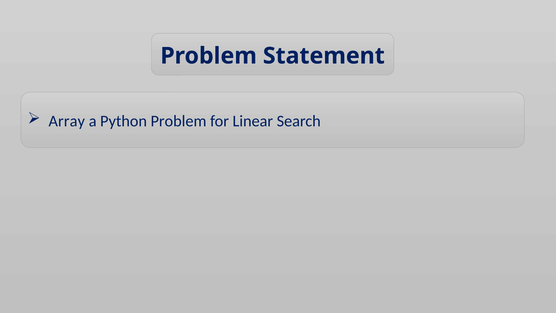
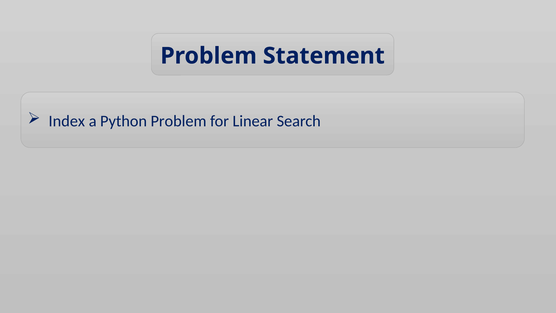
Array: Array -> Index
